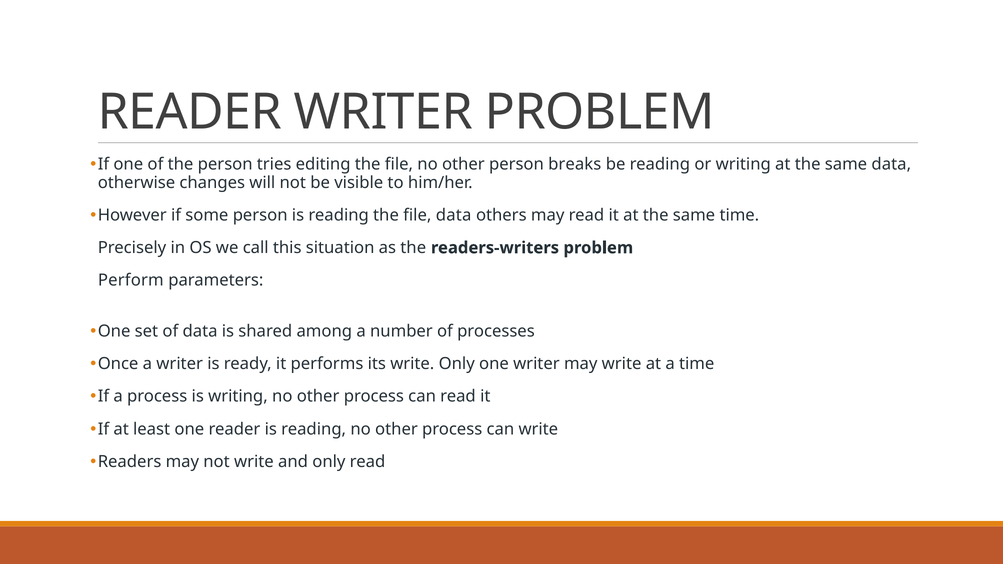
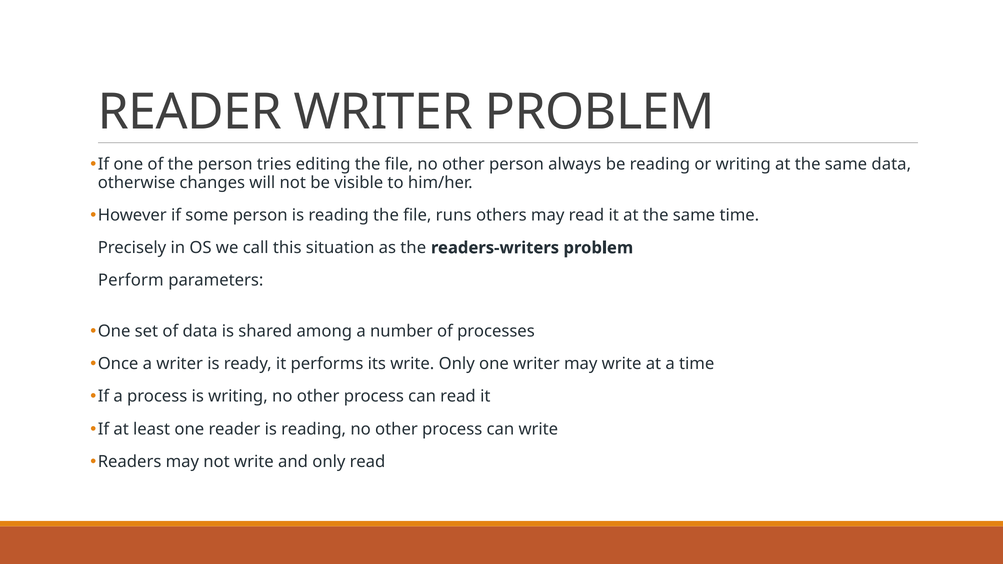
breaks: breaks -> always
file data: data -> runs
